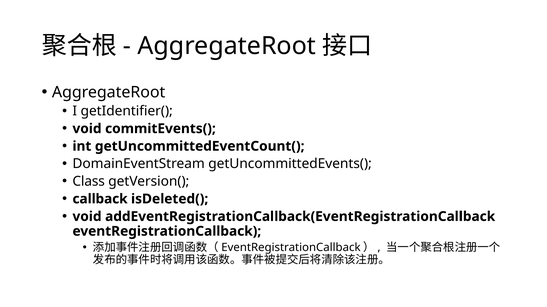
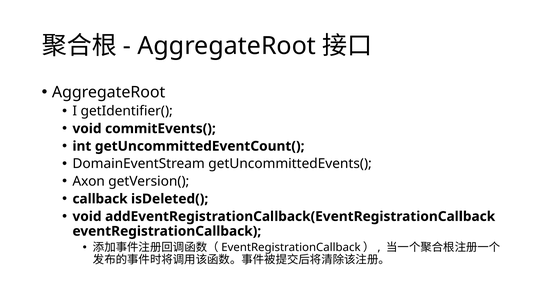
Class: Class -> Axon
